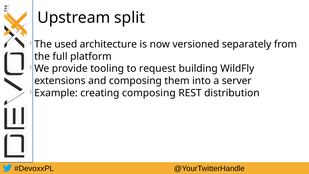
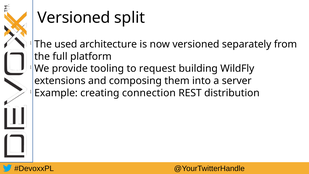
Upstream at (74, 18): Upstream -> Versioned
creating composing: composing -> connection
